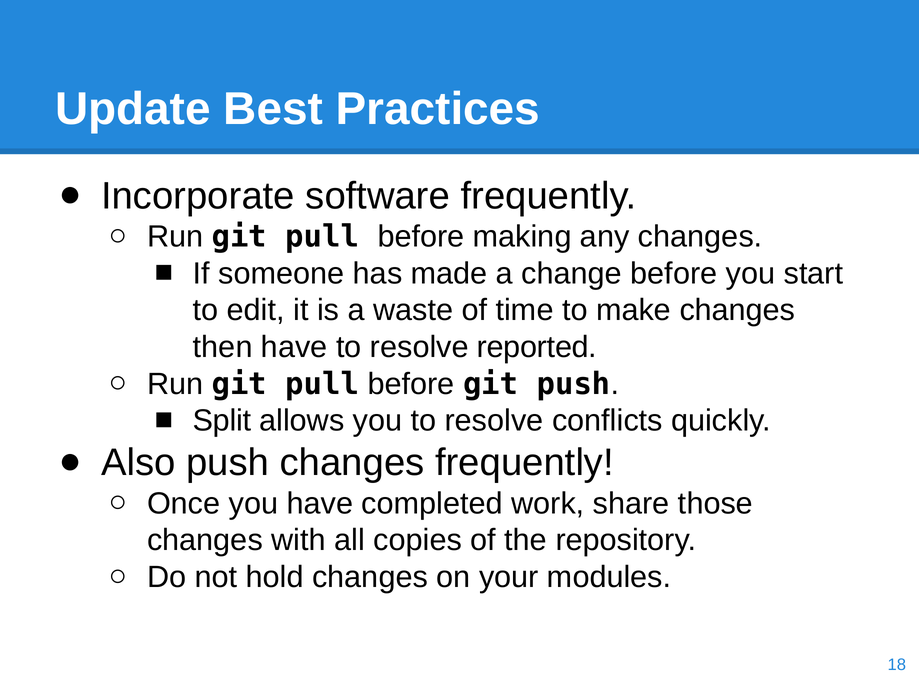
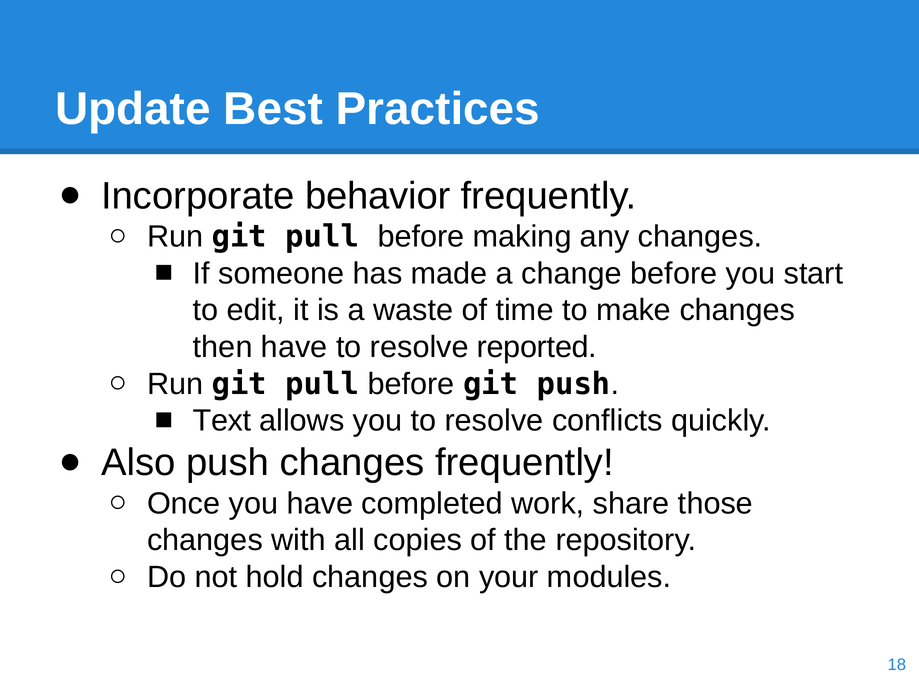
software: software -> behavior
Split: Split -> Text
